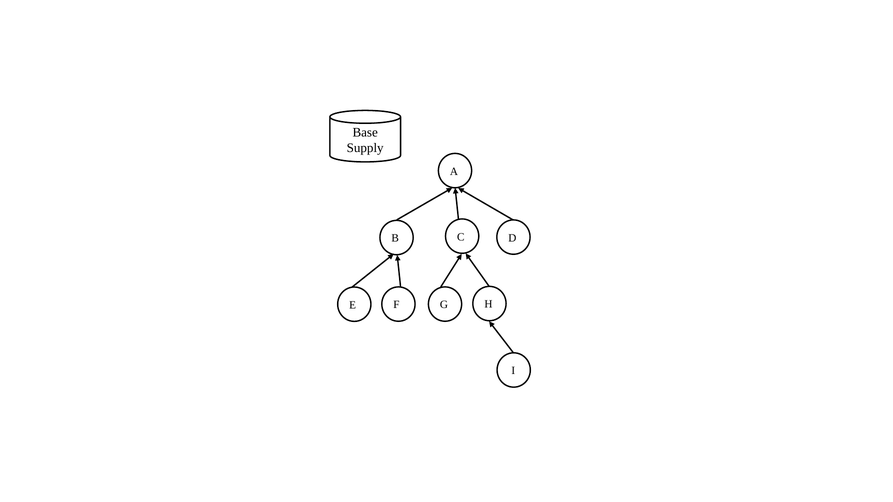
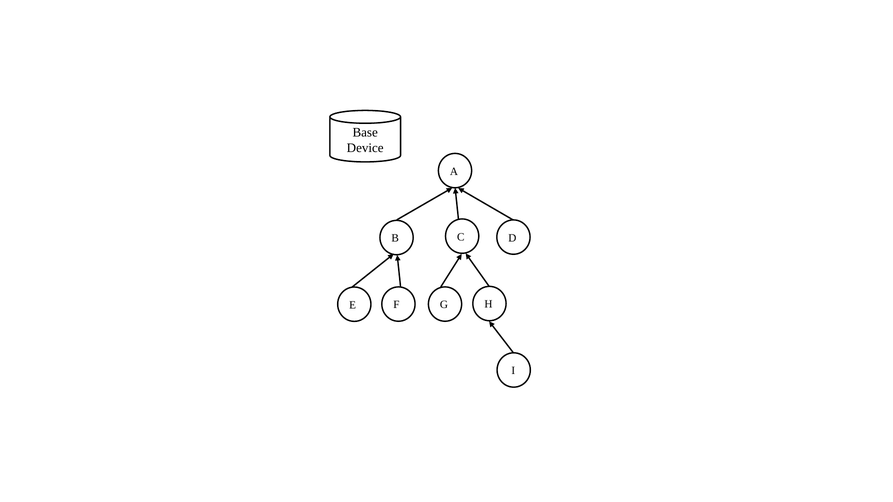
Supply: Supply -> Device
